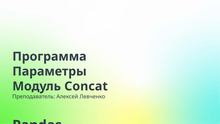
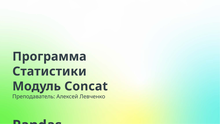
Параметры: Параметры -> Статистики
